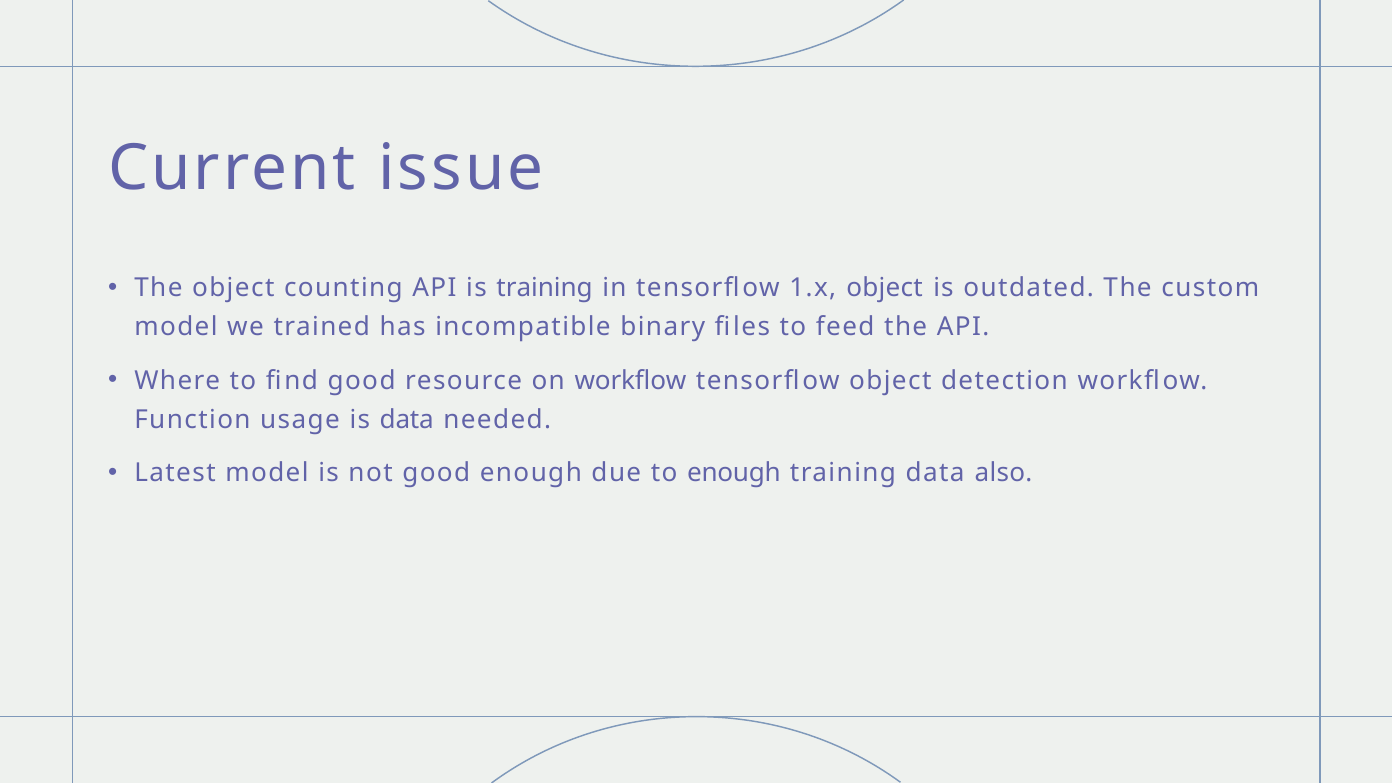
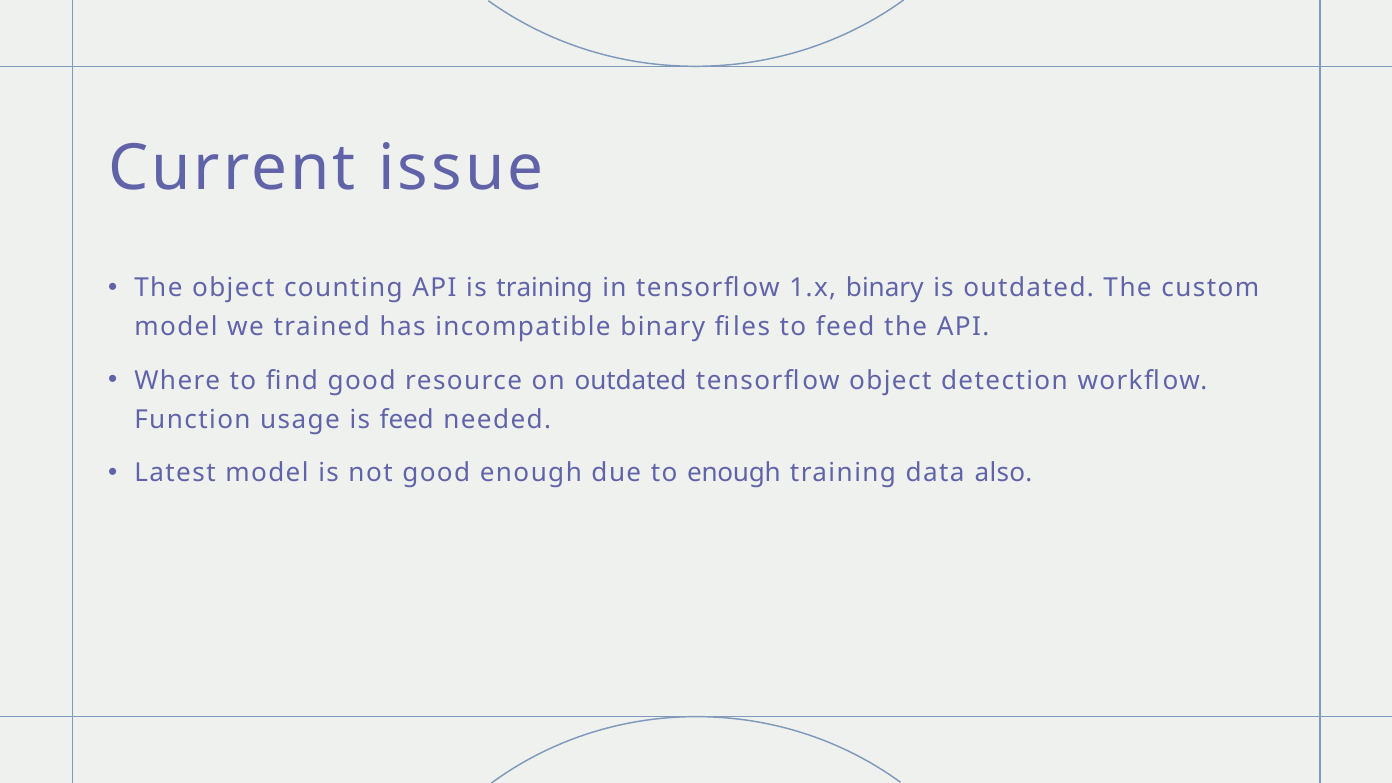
1.x object: object -> binary
on workflow: workflow -> outdated
is data: data -> feed
